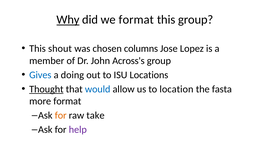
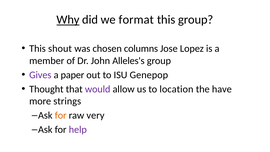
Across's: Across's -> Alleles's
Gives colour: blue -> purple
doing: doing -> paper
Locations: Locations -> Genepop
Thought underline: present -> none
would colour: blue -> purple
fasta: fasta -> have
more format: format -> strings
take: take -> very
